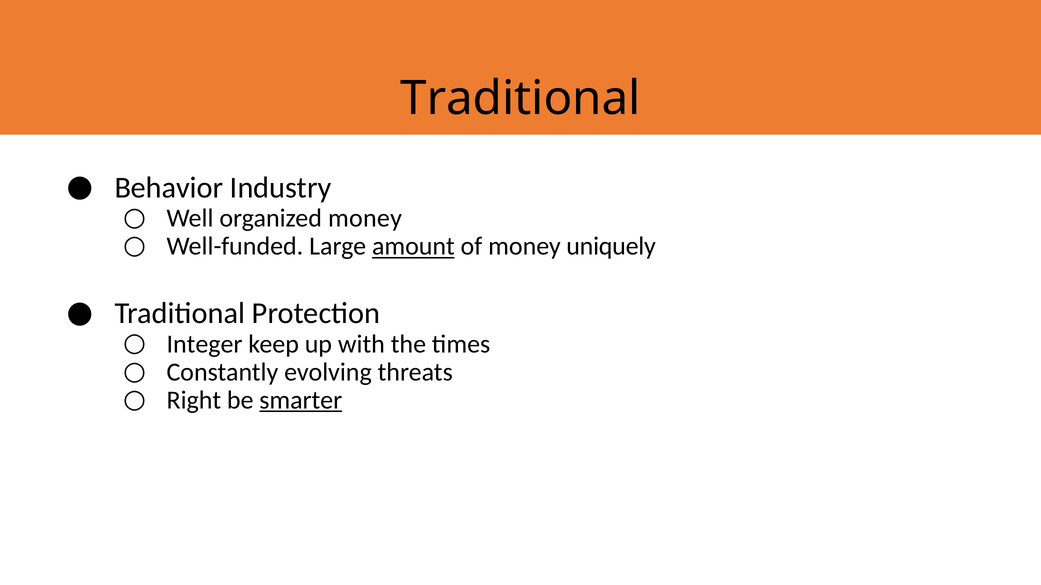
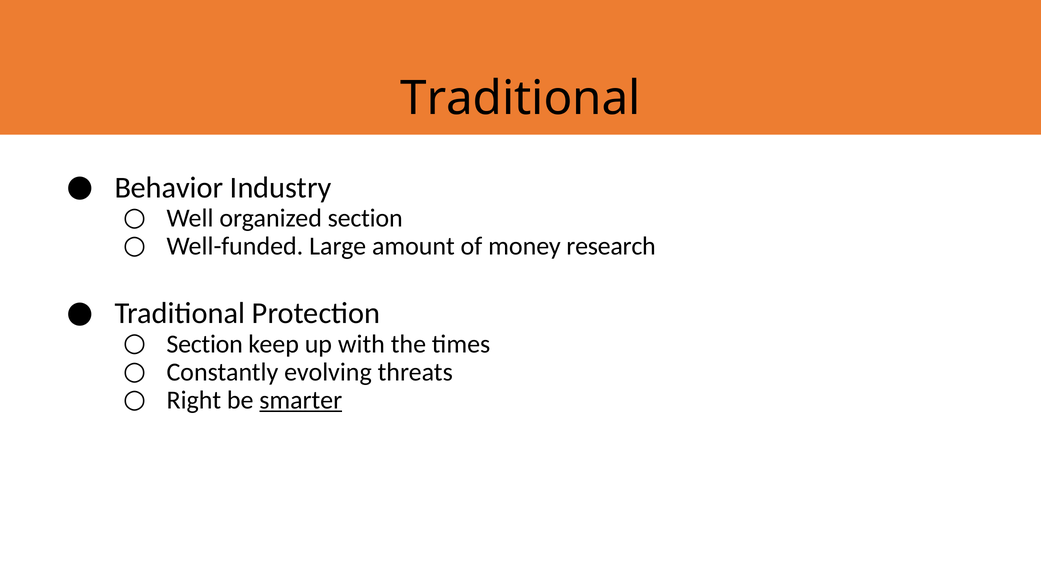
organized money: money -> section
amount underline: present -> none
uniquely: uniquely -> research
Integer at (205, 344): Integer -> Section
